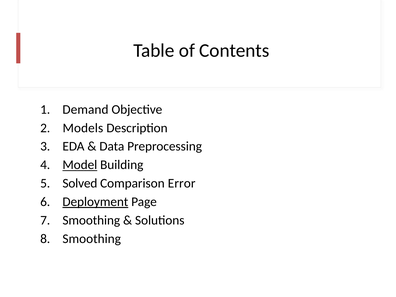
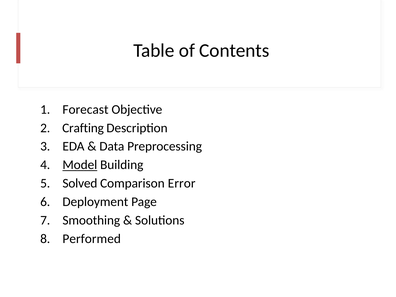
Demand: Demand -> Forecast
Models: Models -> Crafting
Deployment underline: present -> none
Smoothing at (92, 239): Smoothing -> Performed
